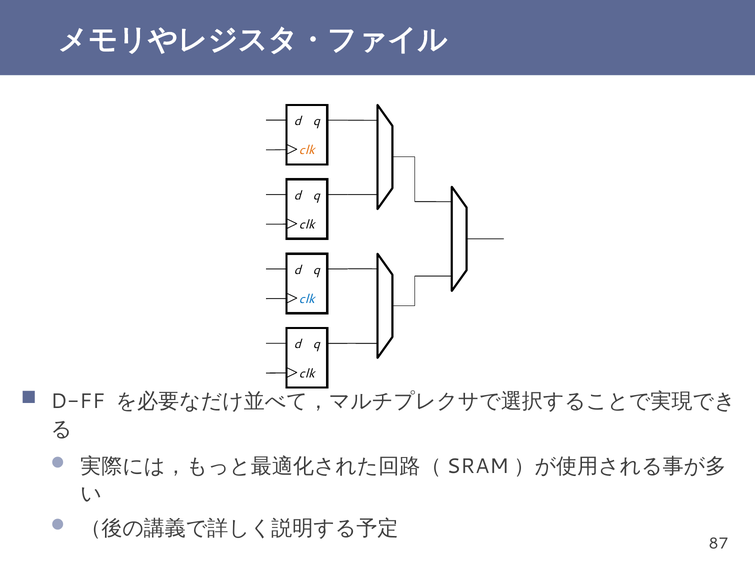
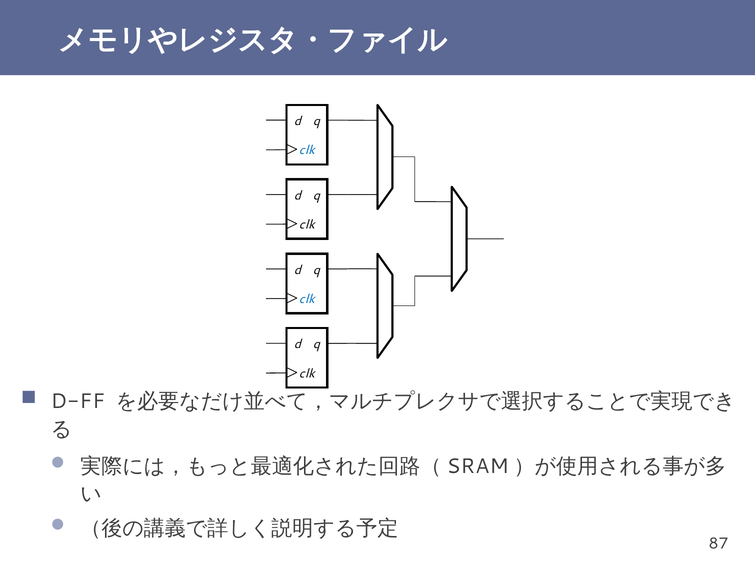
clk at (307, 150) colour: orange -> blue
